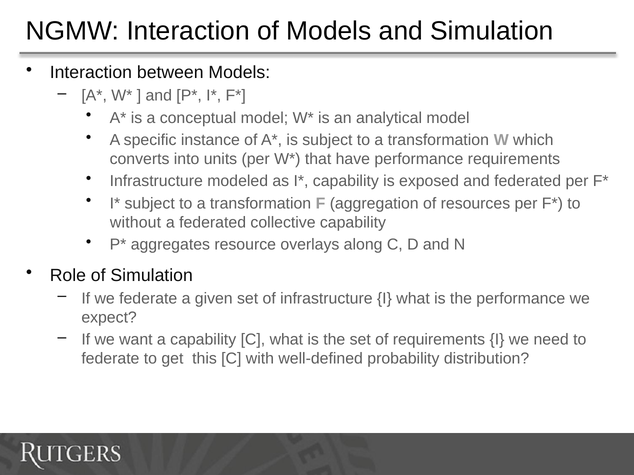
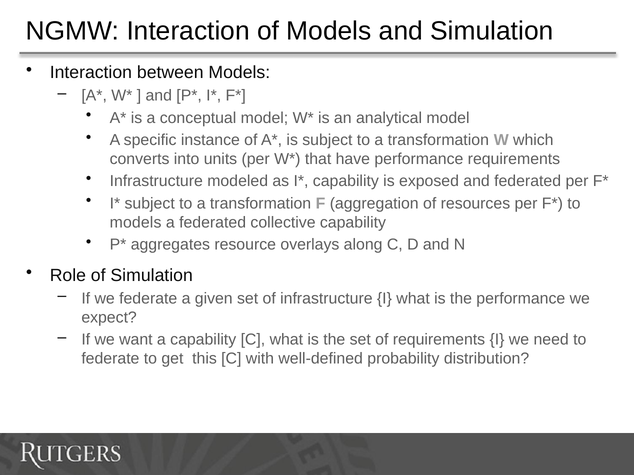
without at (136, 223): without -> models
